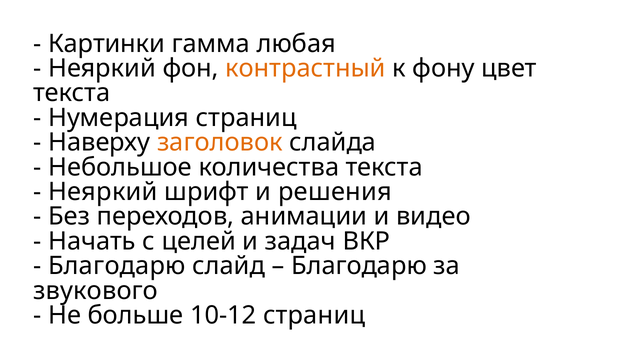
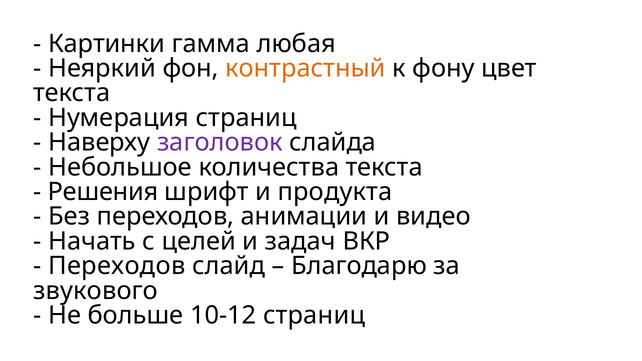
заголовок colour: orange -> purple
Неяркий at (103, 192): Неяркий -> Решения
решения: решения -> продукта
Благодарю at (117, 266): Благодарю -> Переходов
